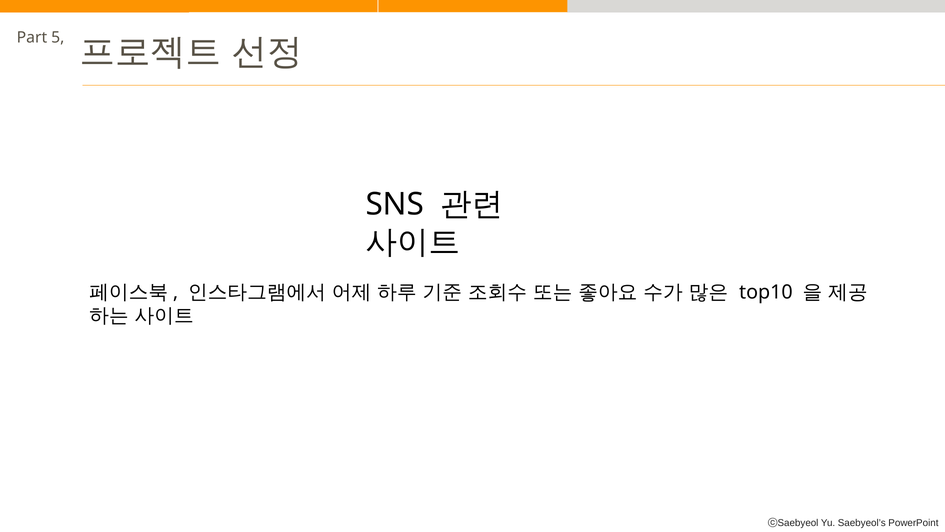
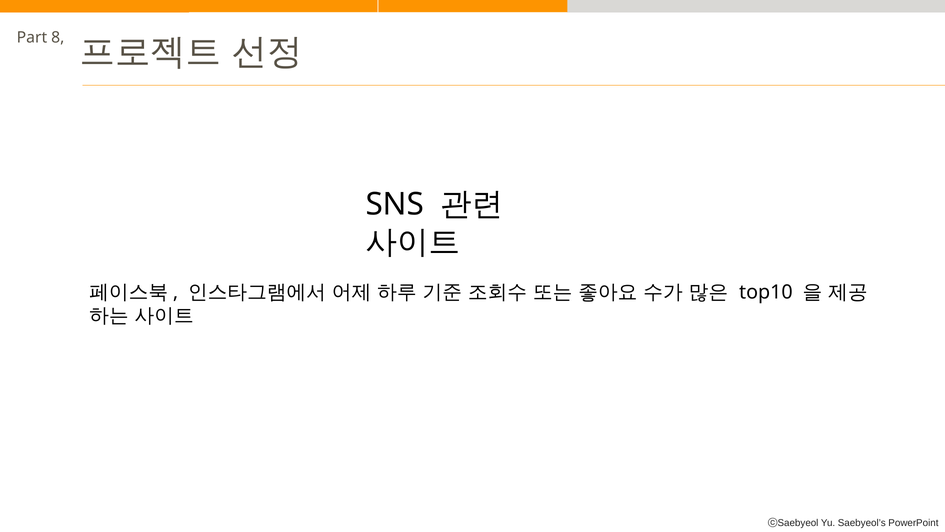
5: 5 -> 8
